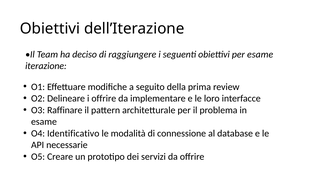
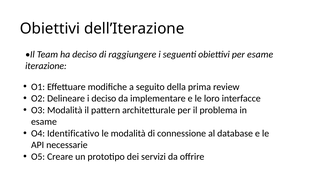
i offrire: offrire -> deciso
O3 Raffinare: Raffinare -> Modalità
